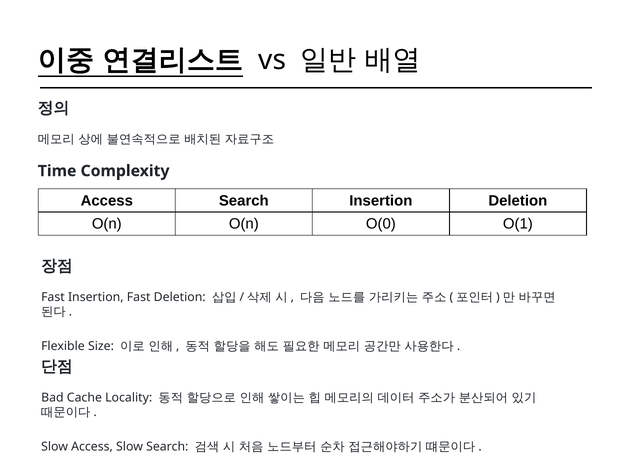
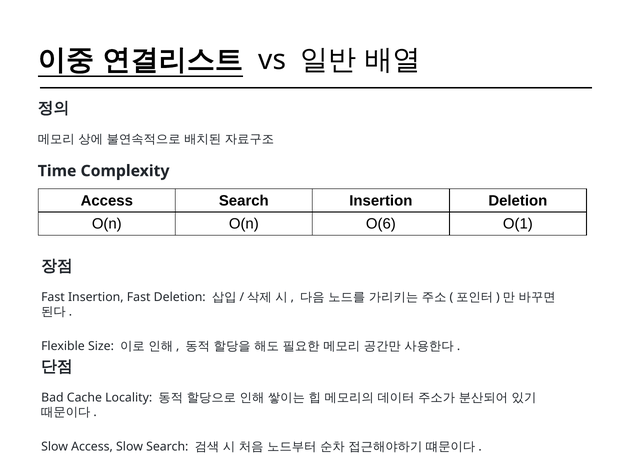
O(0: O(0 -> O(6
